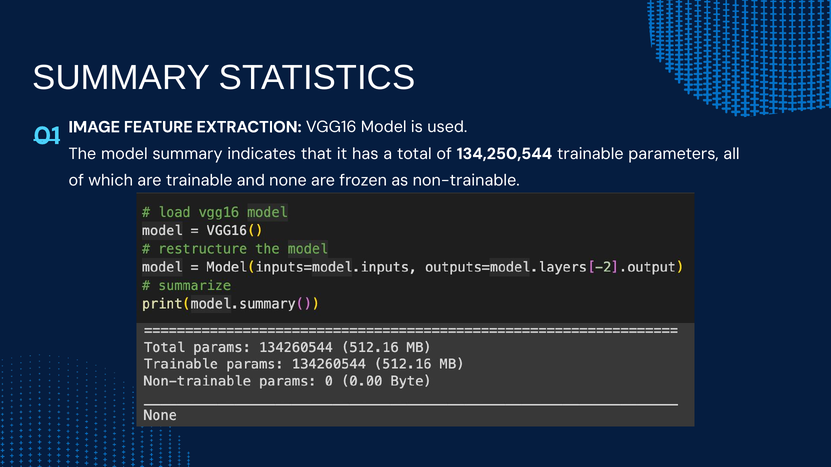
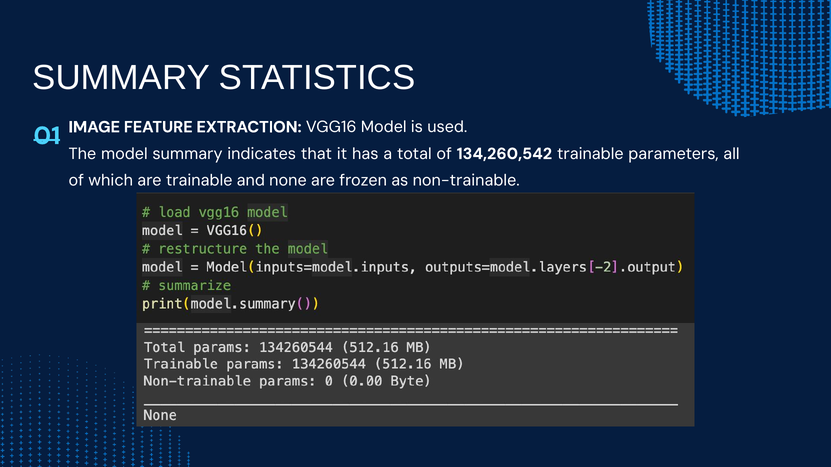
134,250,544: 134,250,544 -> 134,260,542
